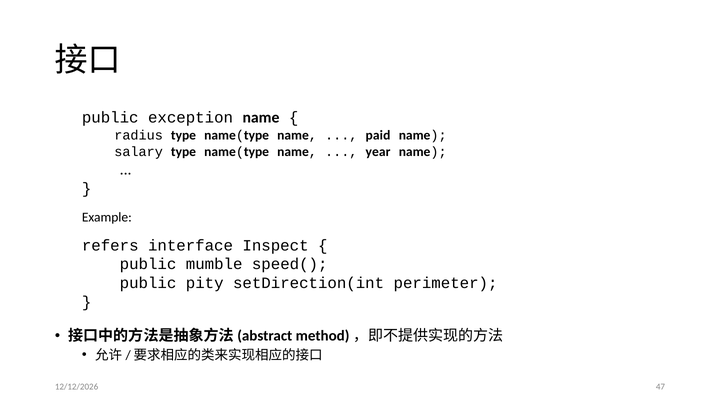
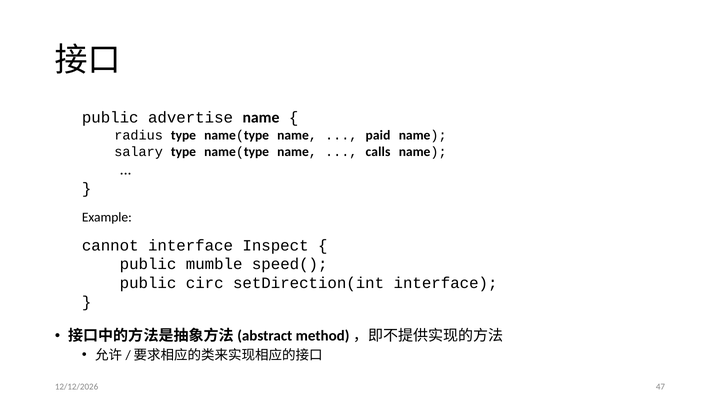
exception: exception -> advertise
year: year -> calls
refers: refers -> cannot
pity: pity -> circ
setDirection(int perimeter: perimeter -> interface
